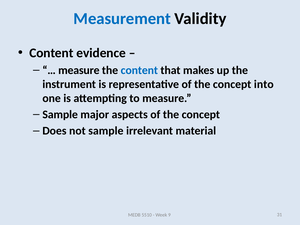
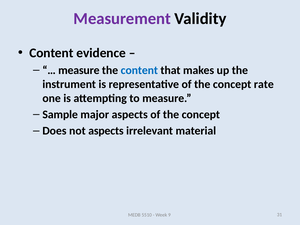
Measurement colour: blue -> purple
into: into -> rate
not sample: sample -> aspects
